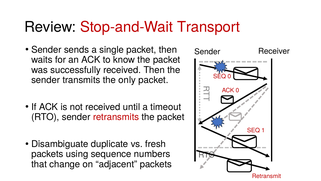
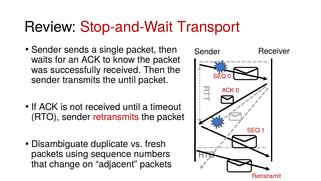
the only: only -> until
